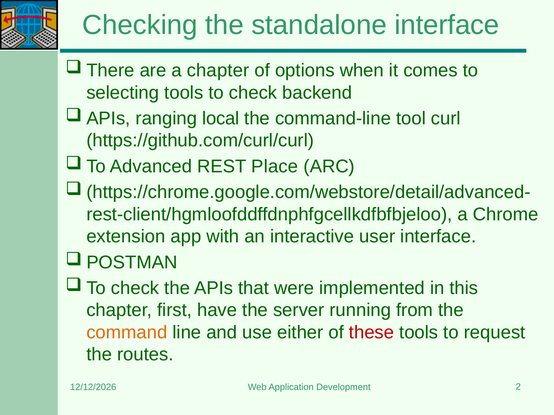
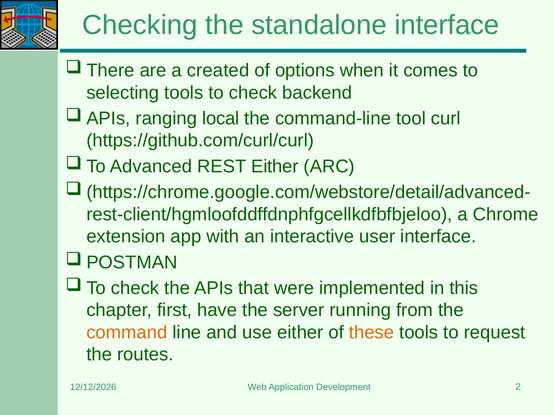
a chapter: chapter -> created
REST Place: Place -> Either
these colour: red -> orange
